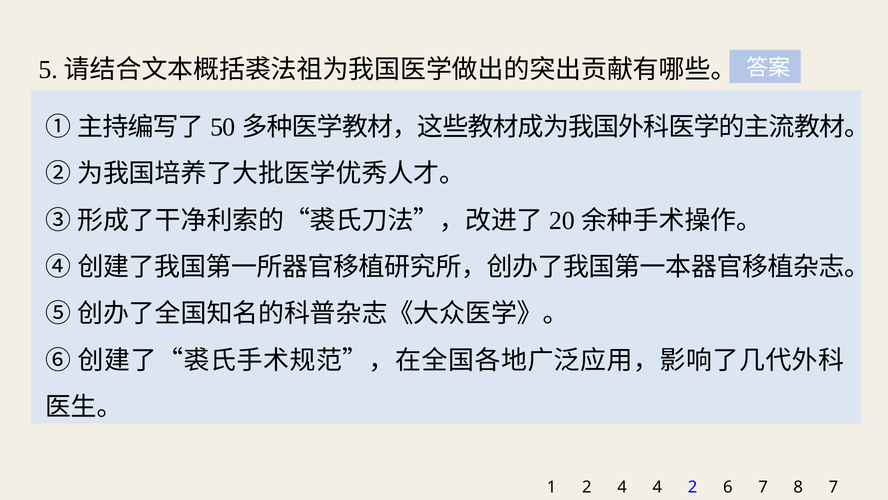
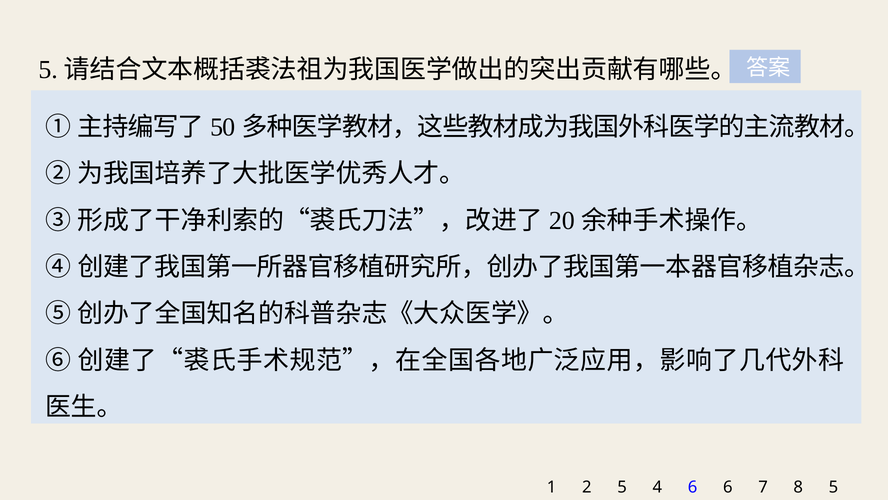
2 4: 4 -> 5
4 2: 2 -> 6
6 7: 7 -> 5
